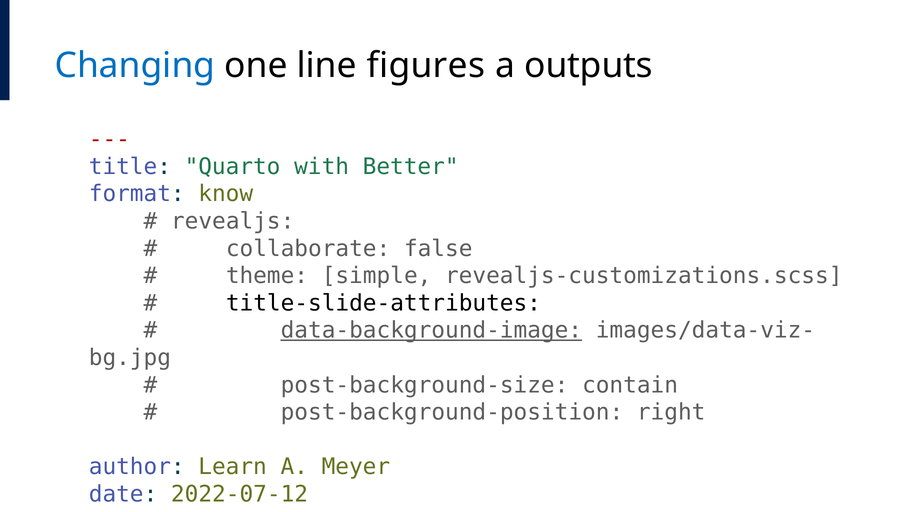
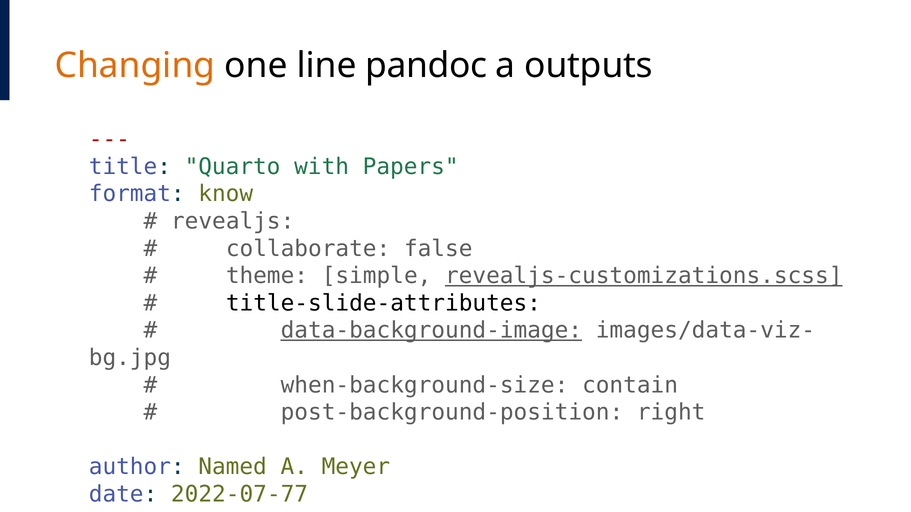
Changing at (135, 66) colour: blue -> orange
figures: figures -> pandoc
Better: Better -> Papers
revealjs-customizations.scss underline: none -> present
post-background-size: post-background-size -> when-background-size
Learn: Learn -> Named
2022-07-12: 2022-07-12 -> 2022-07-77
